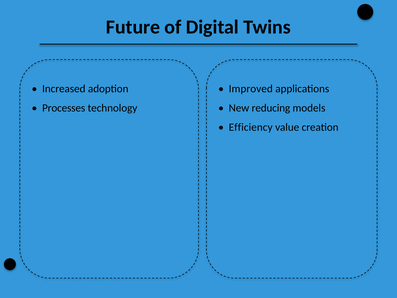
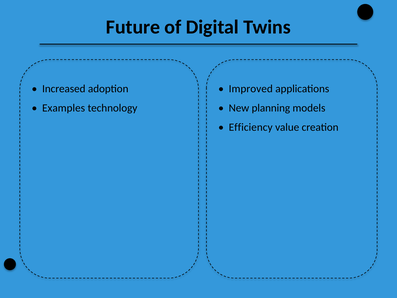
Processes: Processes -> Examples
reducing: reducing -> planning
